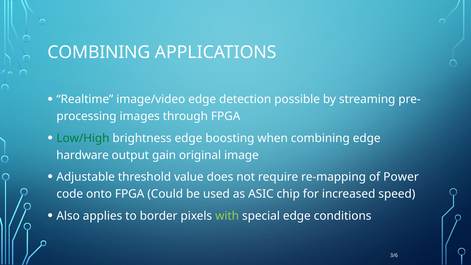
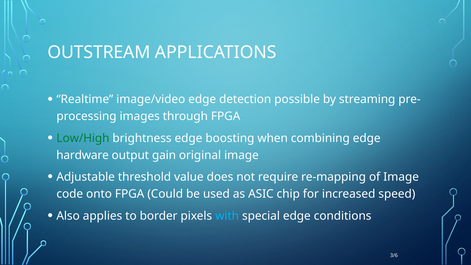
COMBINING at (99, 52): COMBINING -> OUTSTREAM
of Power: Power -> Image
with colour: light green -> light blue
